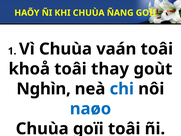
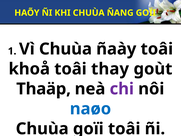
vaán: vaán -> ñaày
Nghìn: Nghìn -> Thaäp
chi colour: blue -> purple
